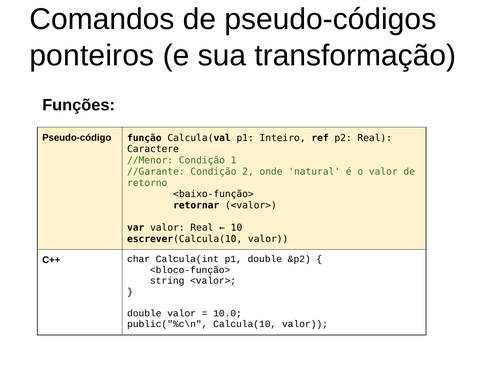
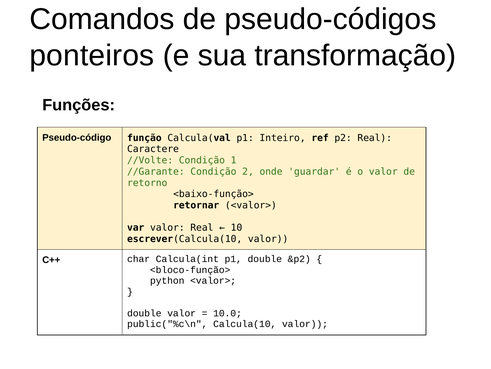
//Menor: //Menor -> //Volte
natural: natural -> guardar
string: string -> python
